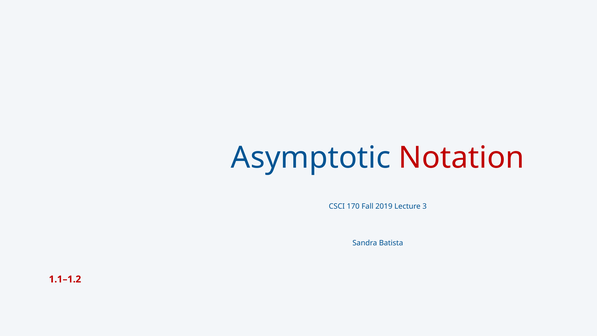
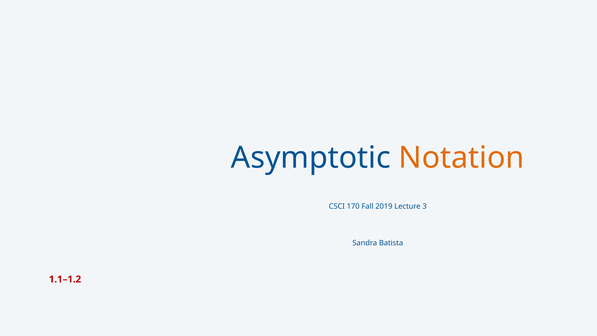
Notation colour: red -> orange
